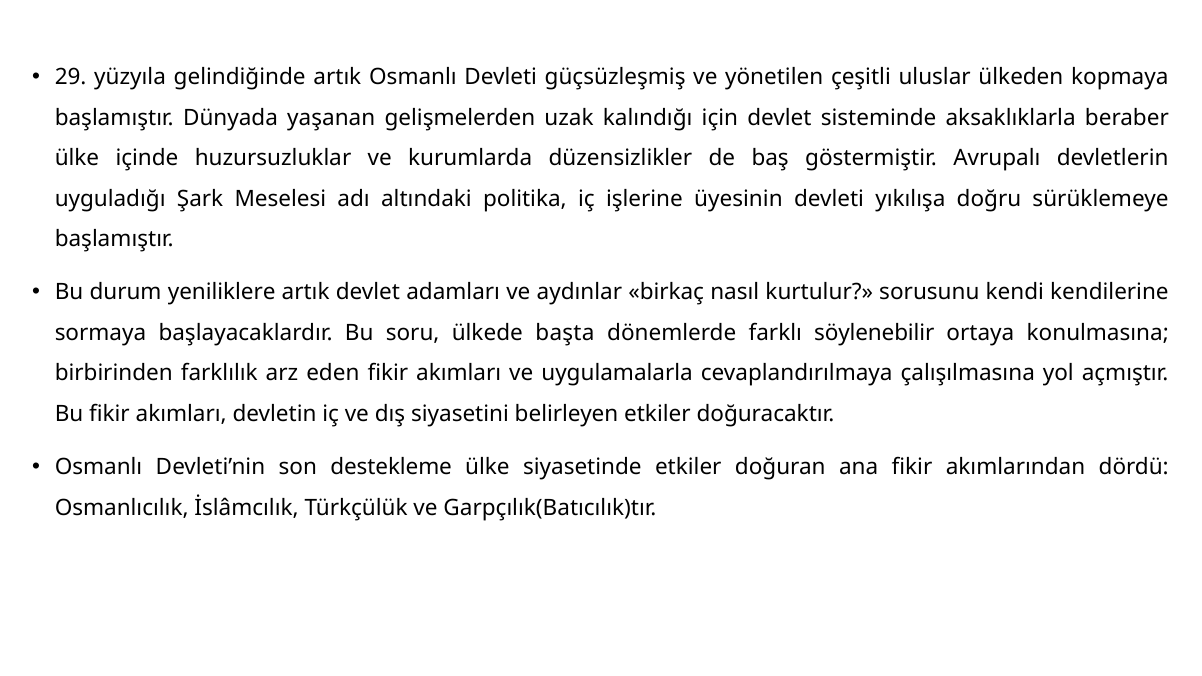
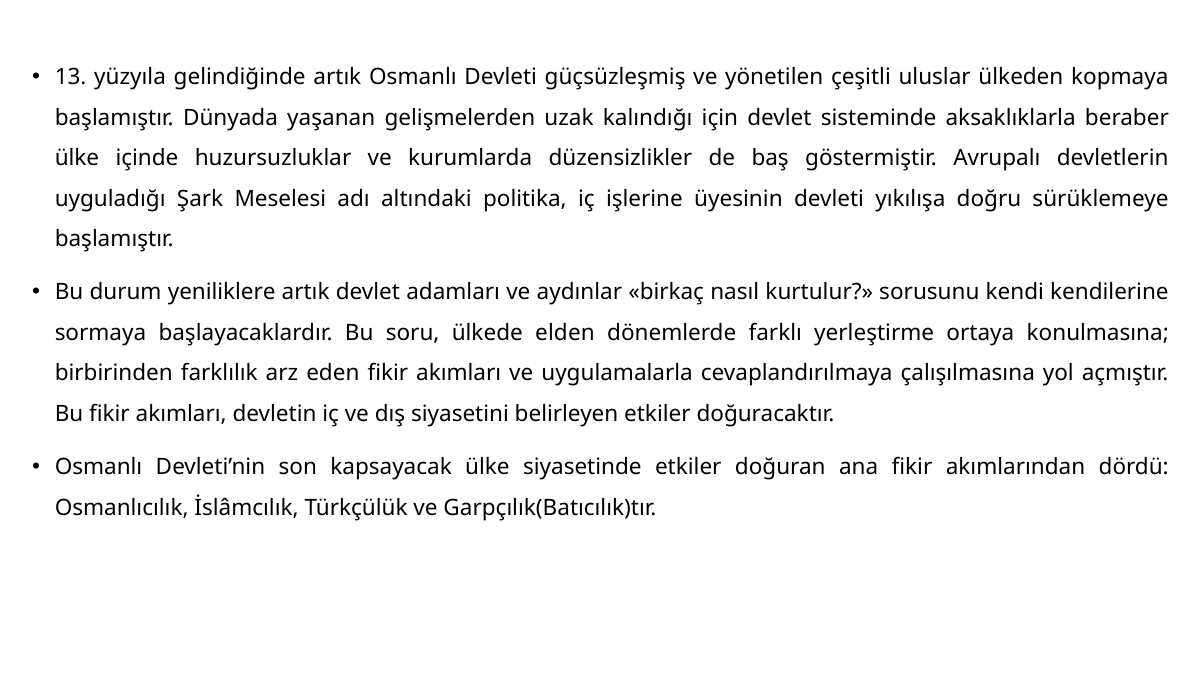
29: 29 -> 13
başta: başta -> elden
söylenebilir: söylenebilir -> yerleştirme
destekleme: destekleme -> kapsayacak
